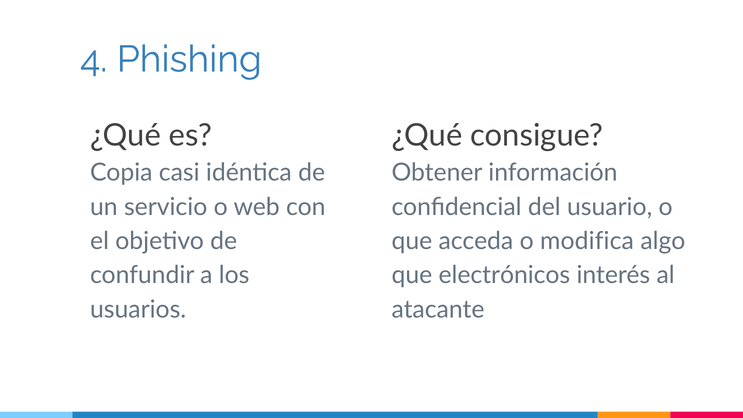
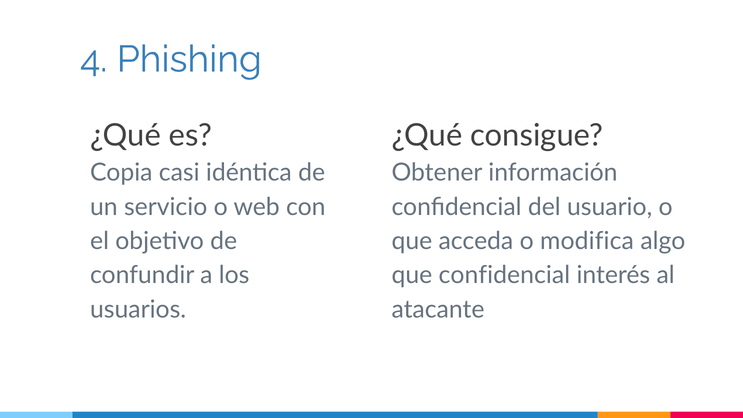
que electrónicos: electrónicos -> confidencial
